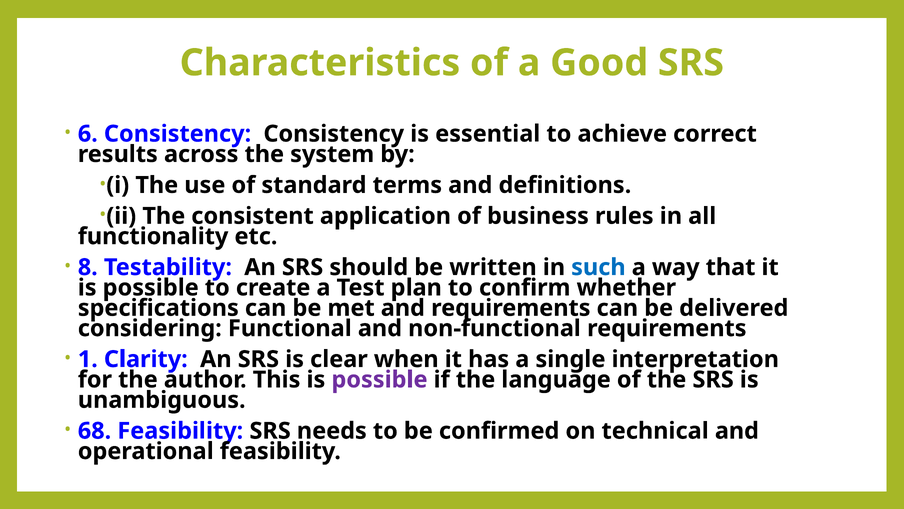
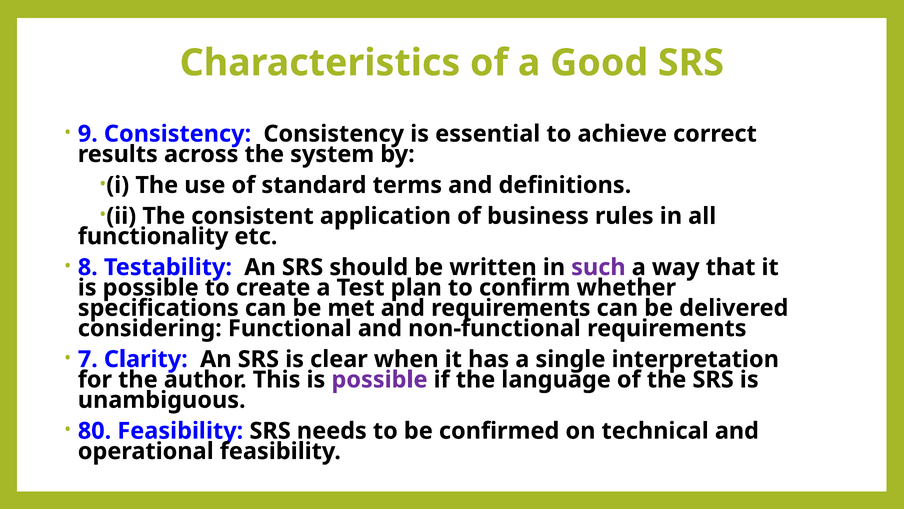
6: 6 -> 9
such colour: blue -> purple
1: 1 -> 7
68: 68 -> 80
